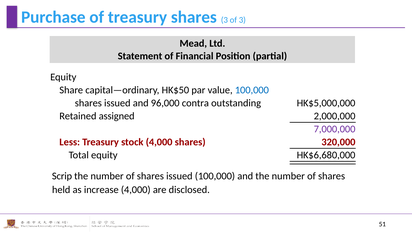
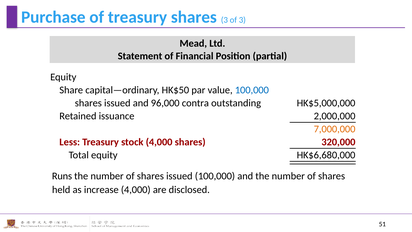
assigned: assigned -> issuance
7,000,000 colour: purple -> orange
Scrip: Scrip -> Runs
